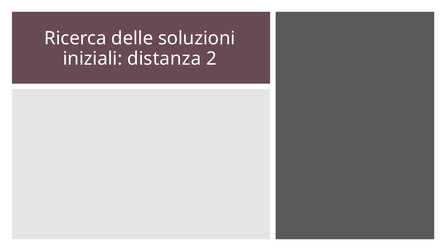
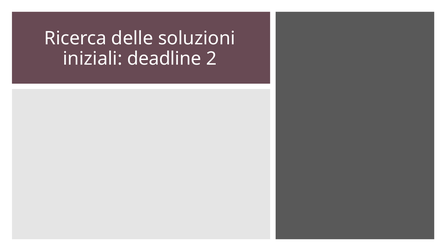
distanza: distanza -> deadline
